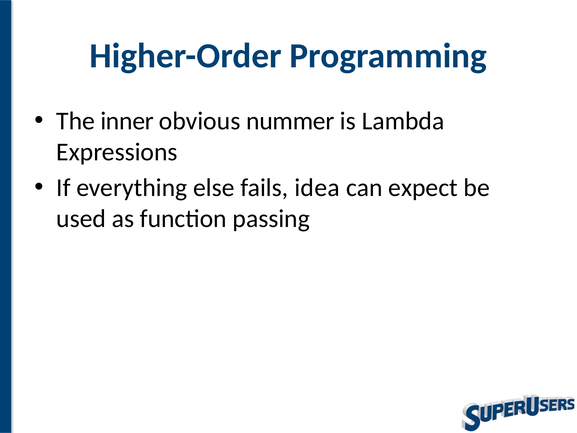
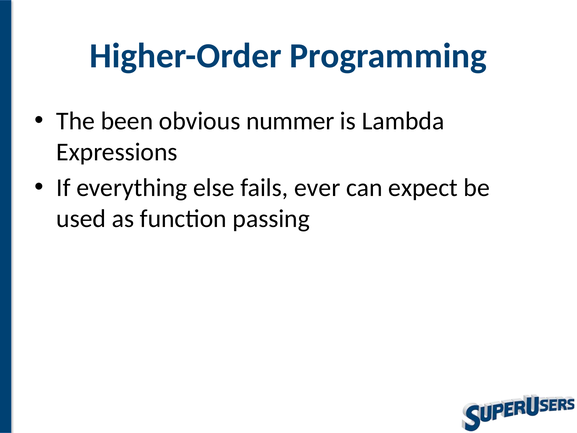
inner: inner -> been
idea: idea -> ever
